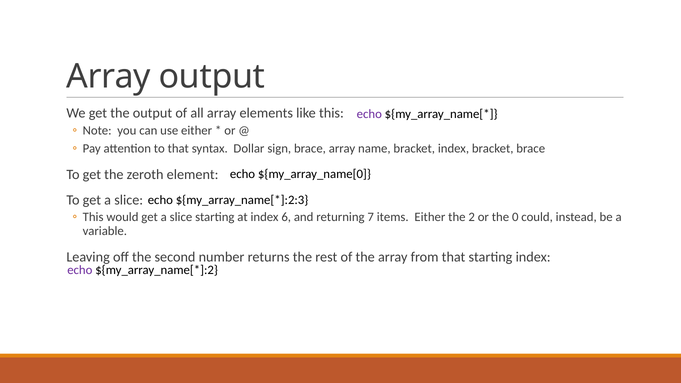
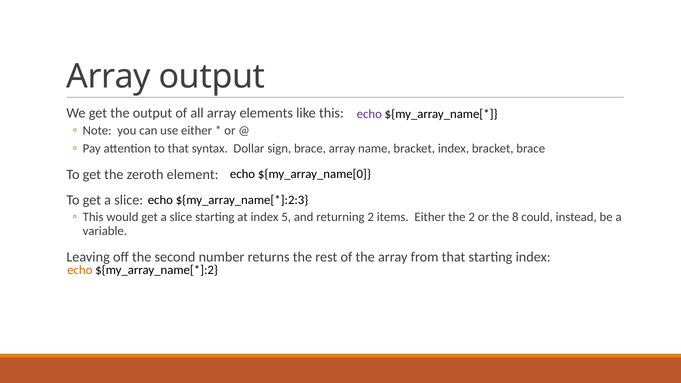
6: 6 -> 5
returning 7: 7 -> 2
0: 0 -> 8
echo at (80, 270) colour: purple -> orange
